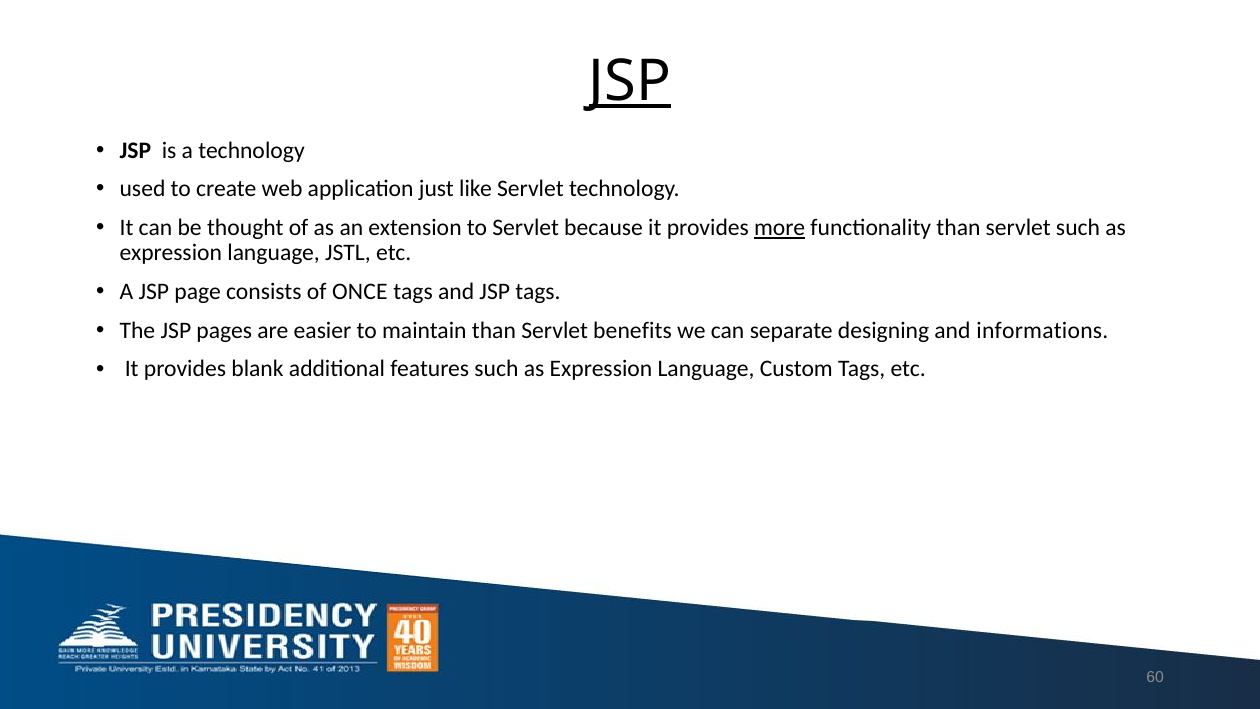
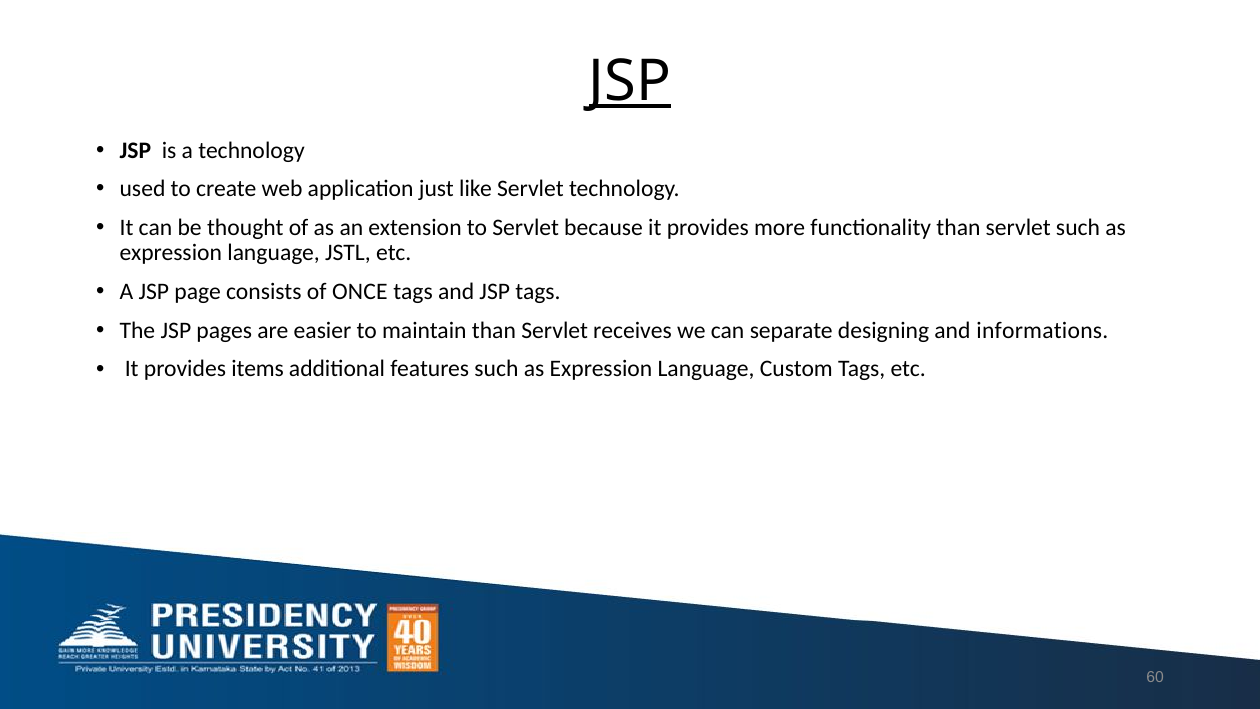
more underline: present -> none
benefits: benefits -> receives
blank: blank -> items
